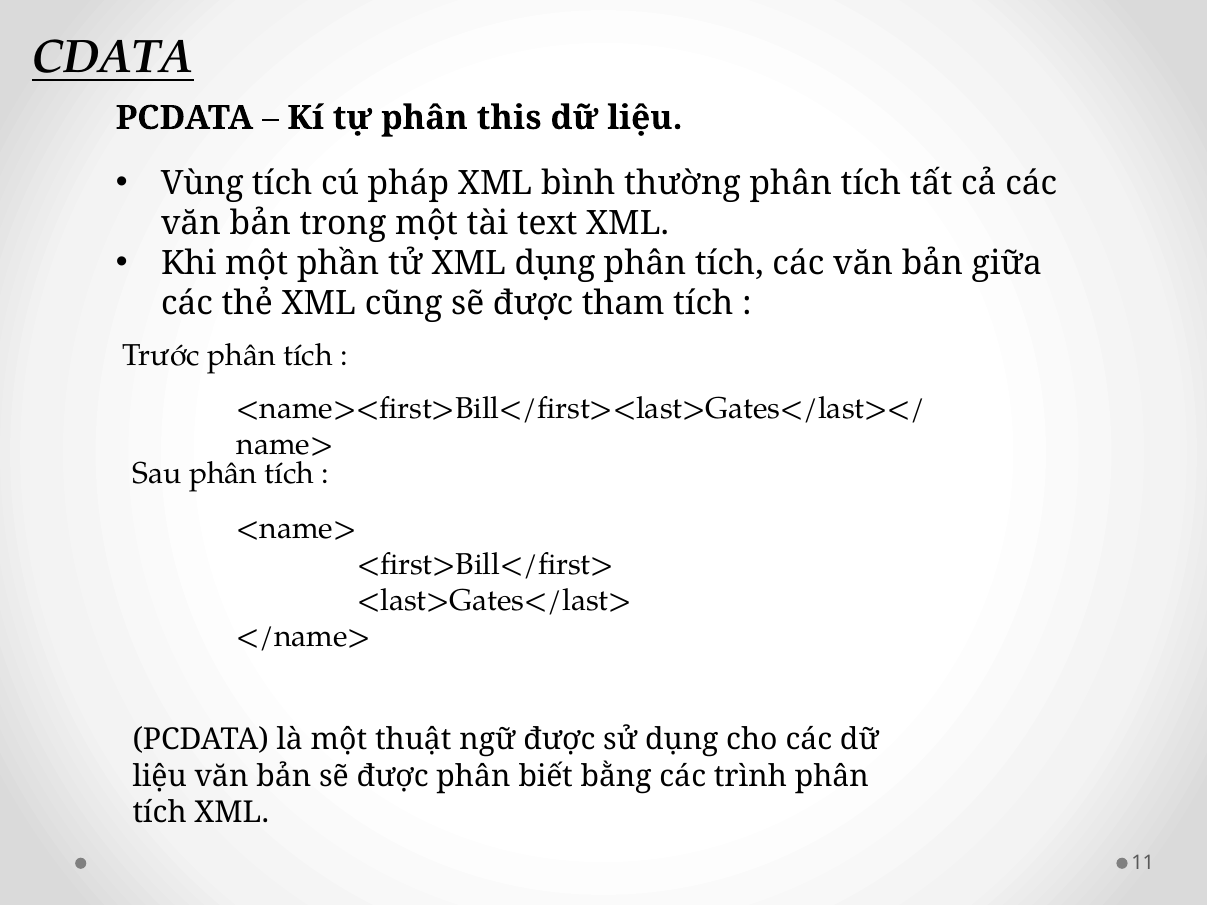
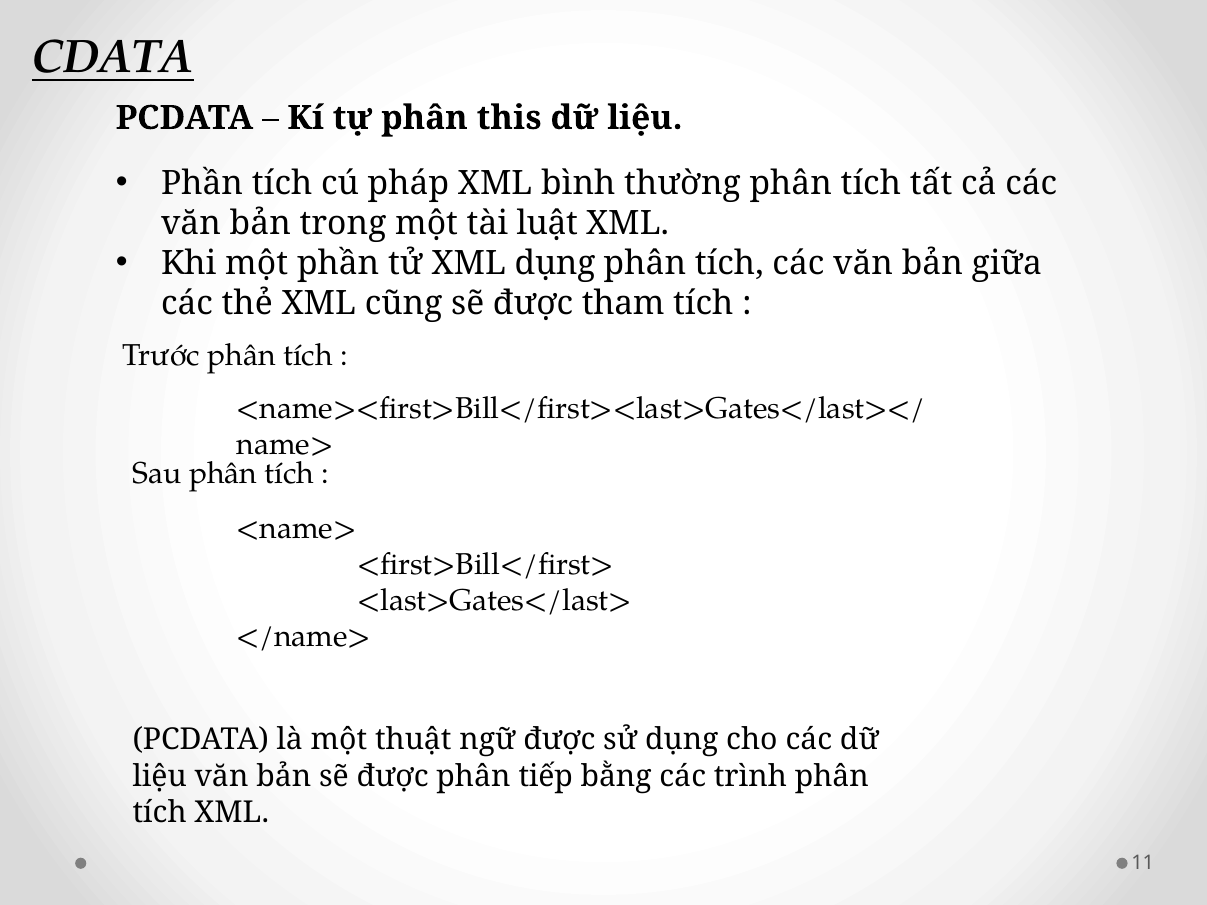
Vùng at (202, 183): Vùng -> Phần
text: text -> luật
biết: biết -> tiếp
